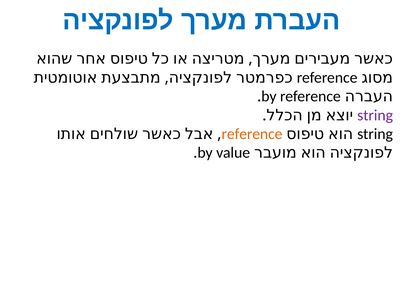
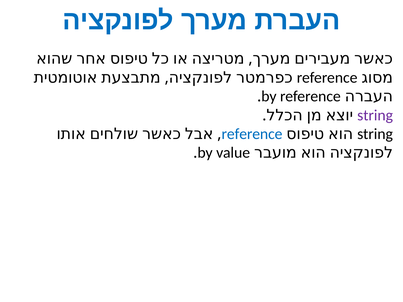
reference at (252, 134) colour: orange -> blue
